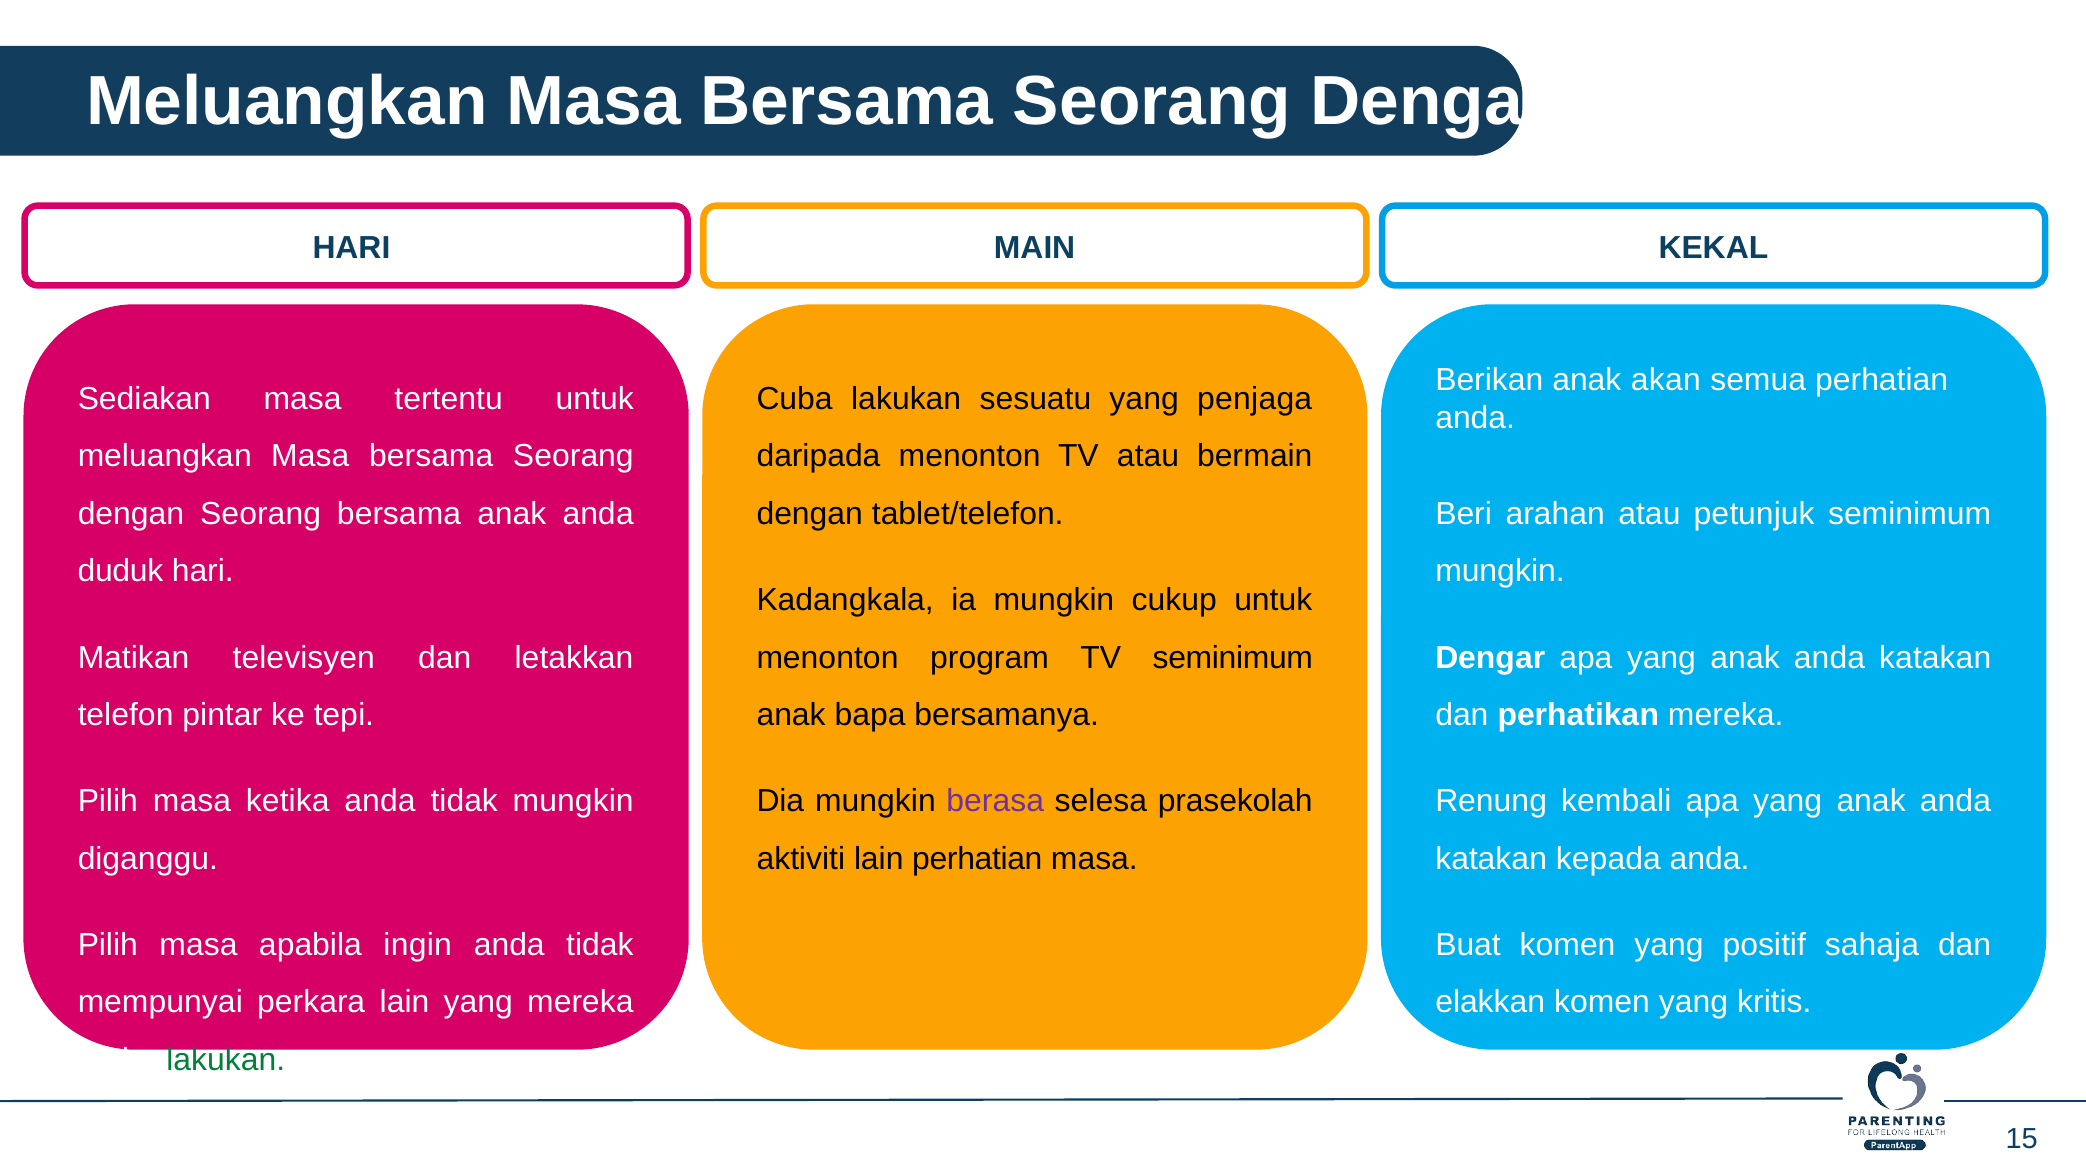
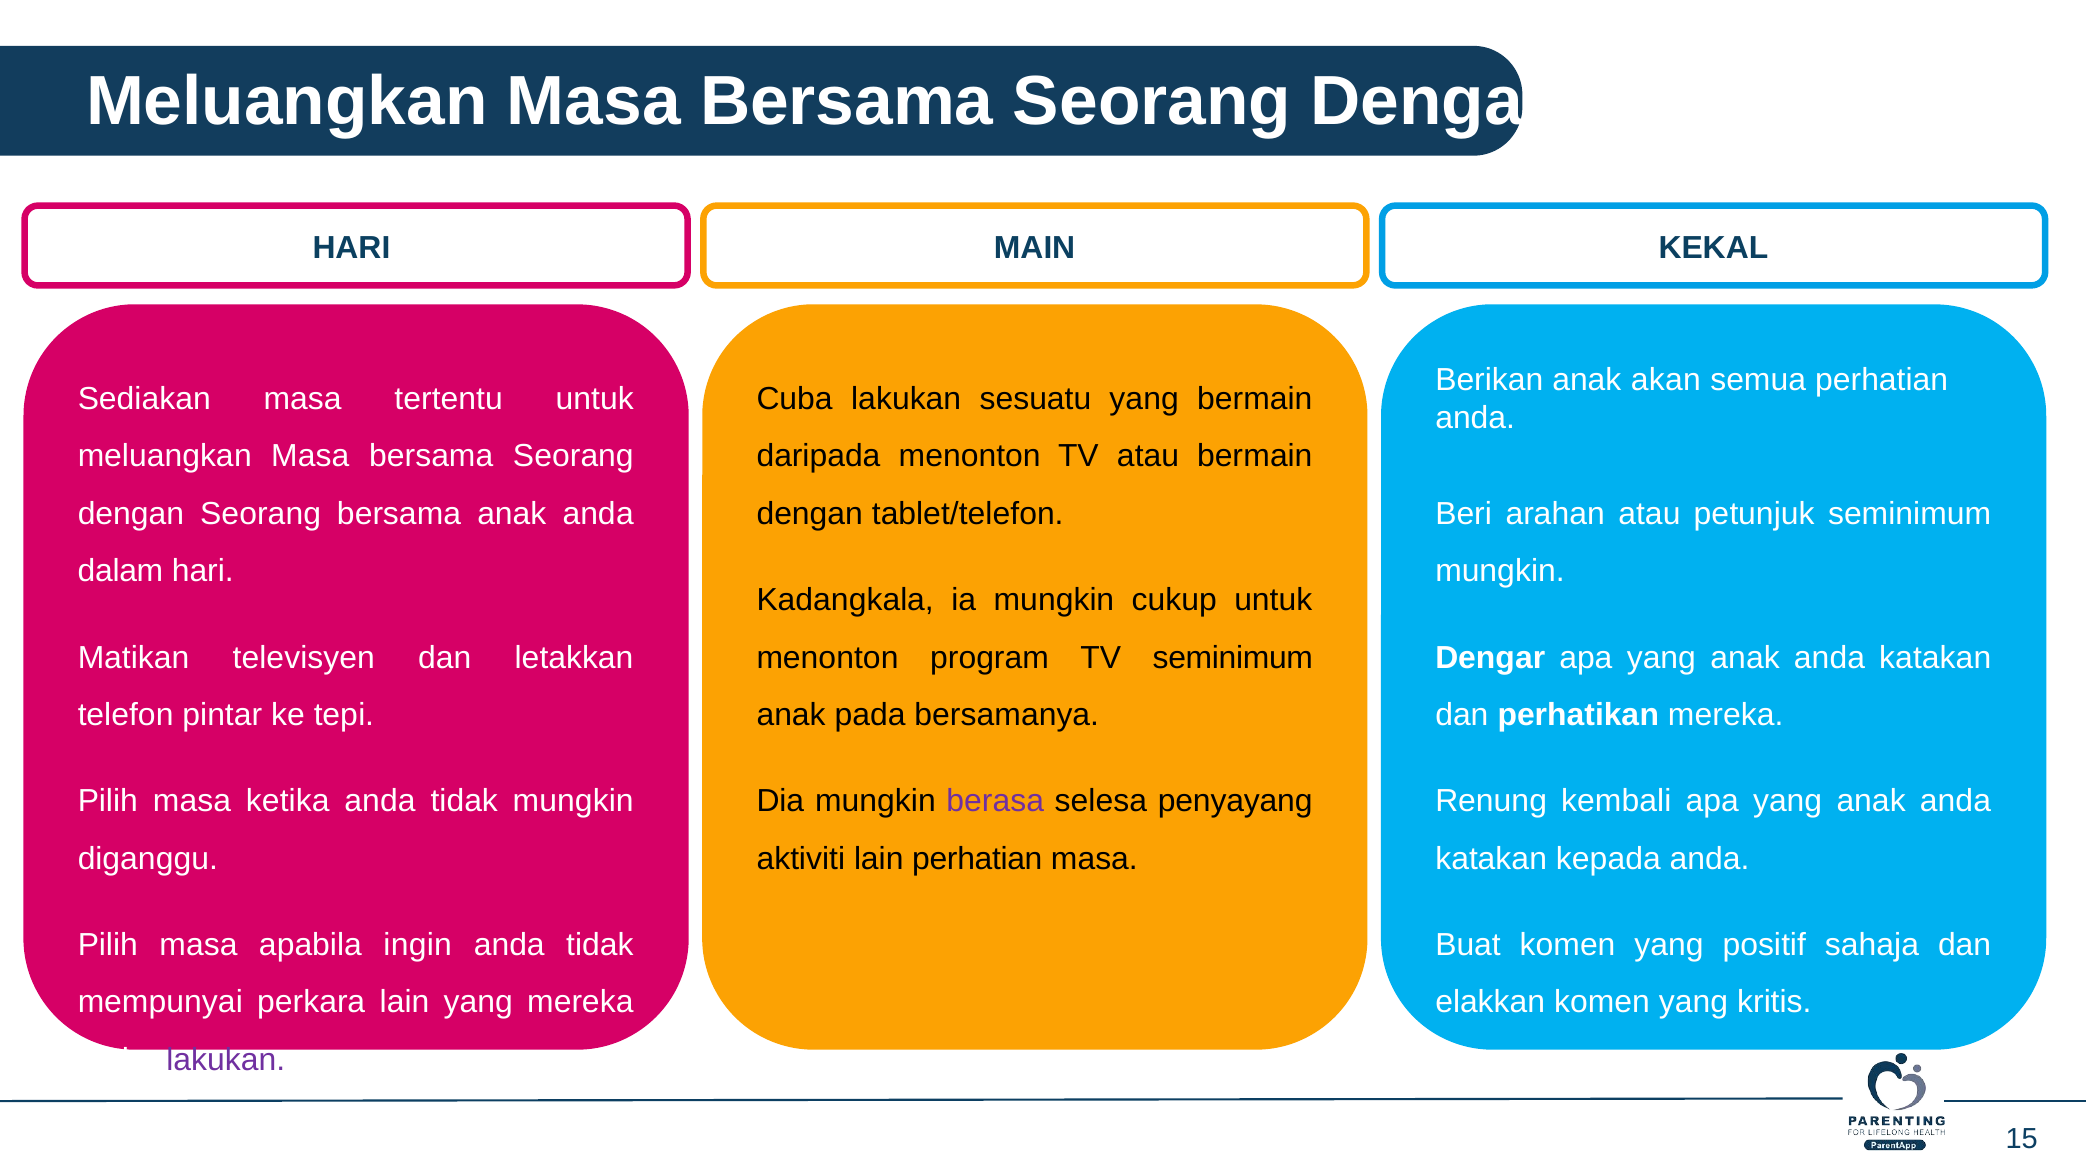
yang penjaga: penjaga -> bermain
duduk: duduk -> dalam
bapa: bapa -> pada
prasekolah: prasekolah -> penyayang
lakukan at (226, 1060) colour: green -> purple
